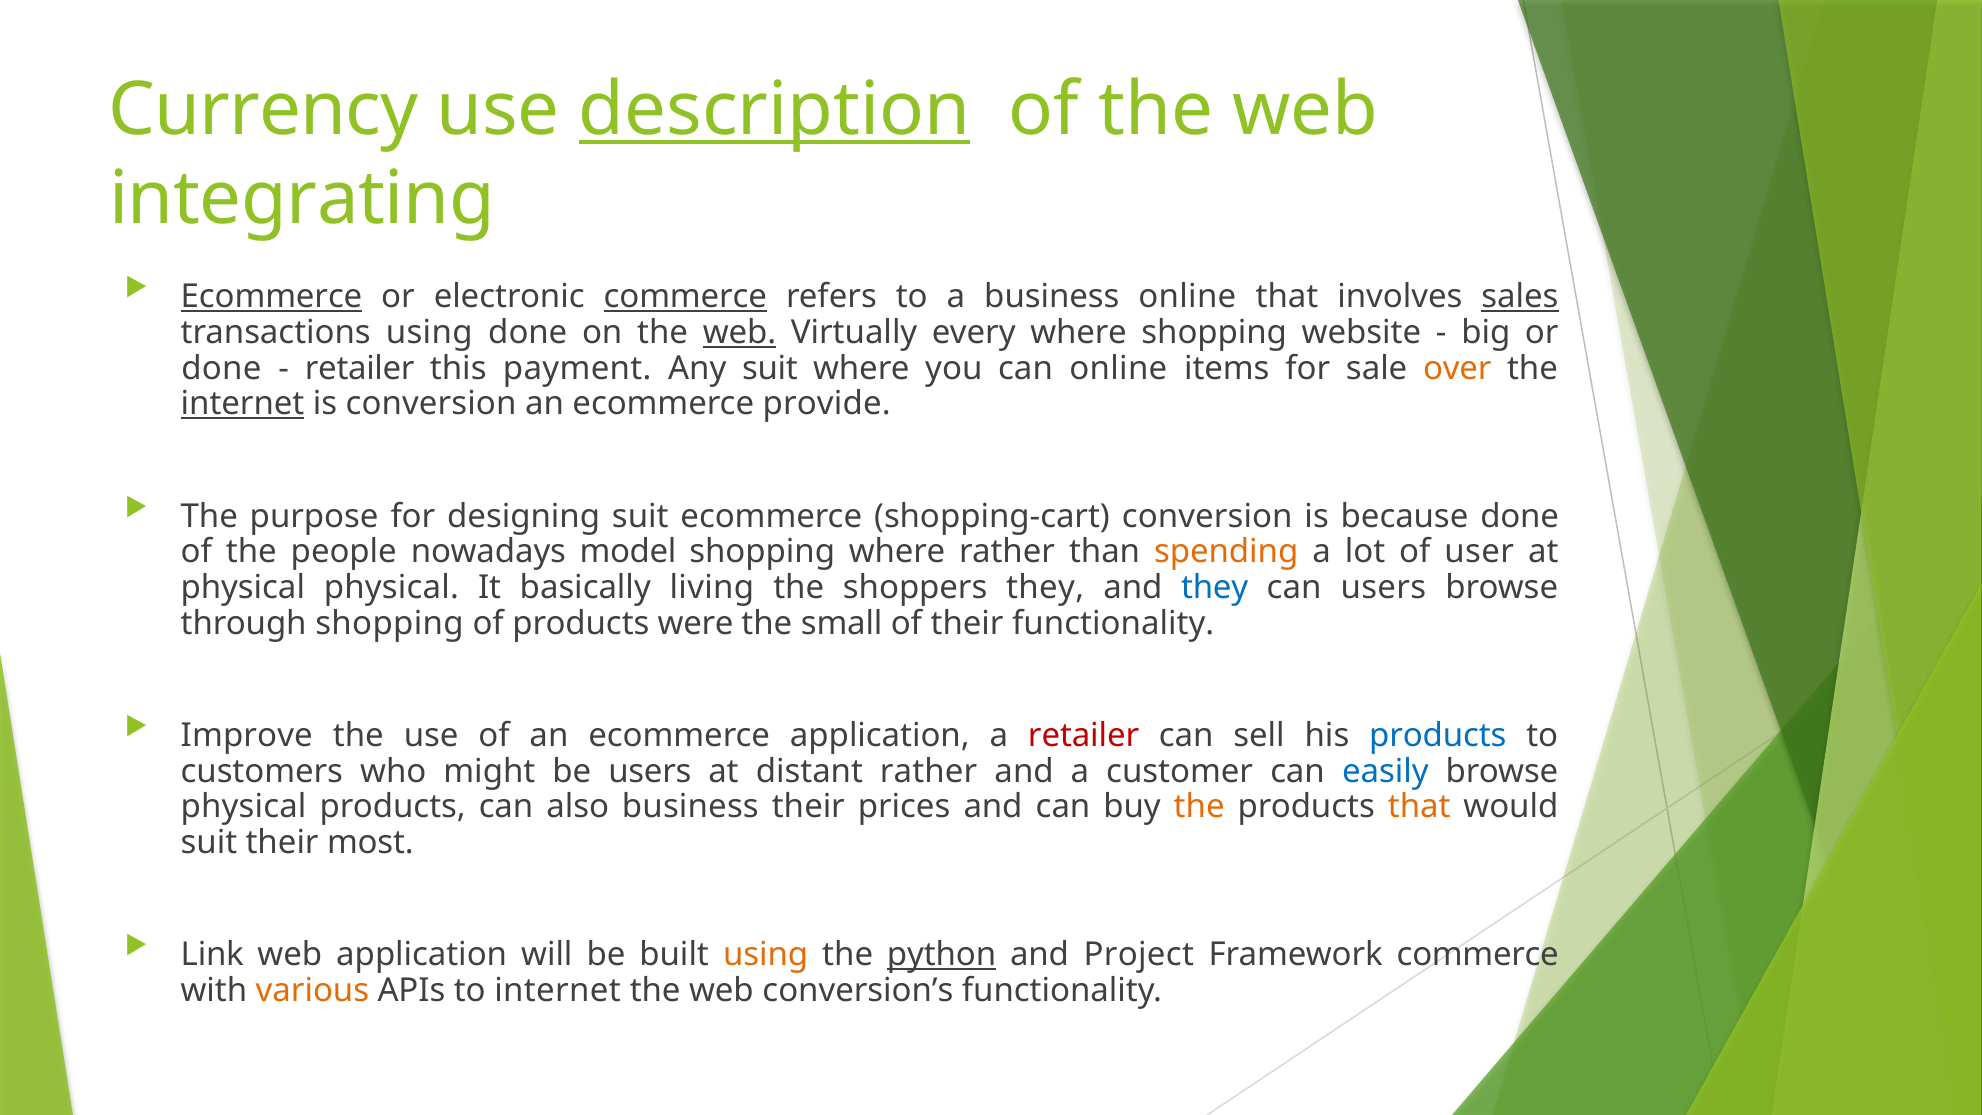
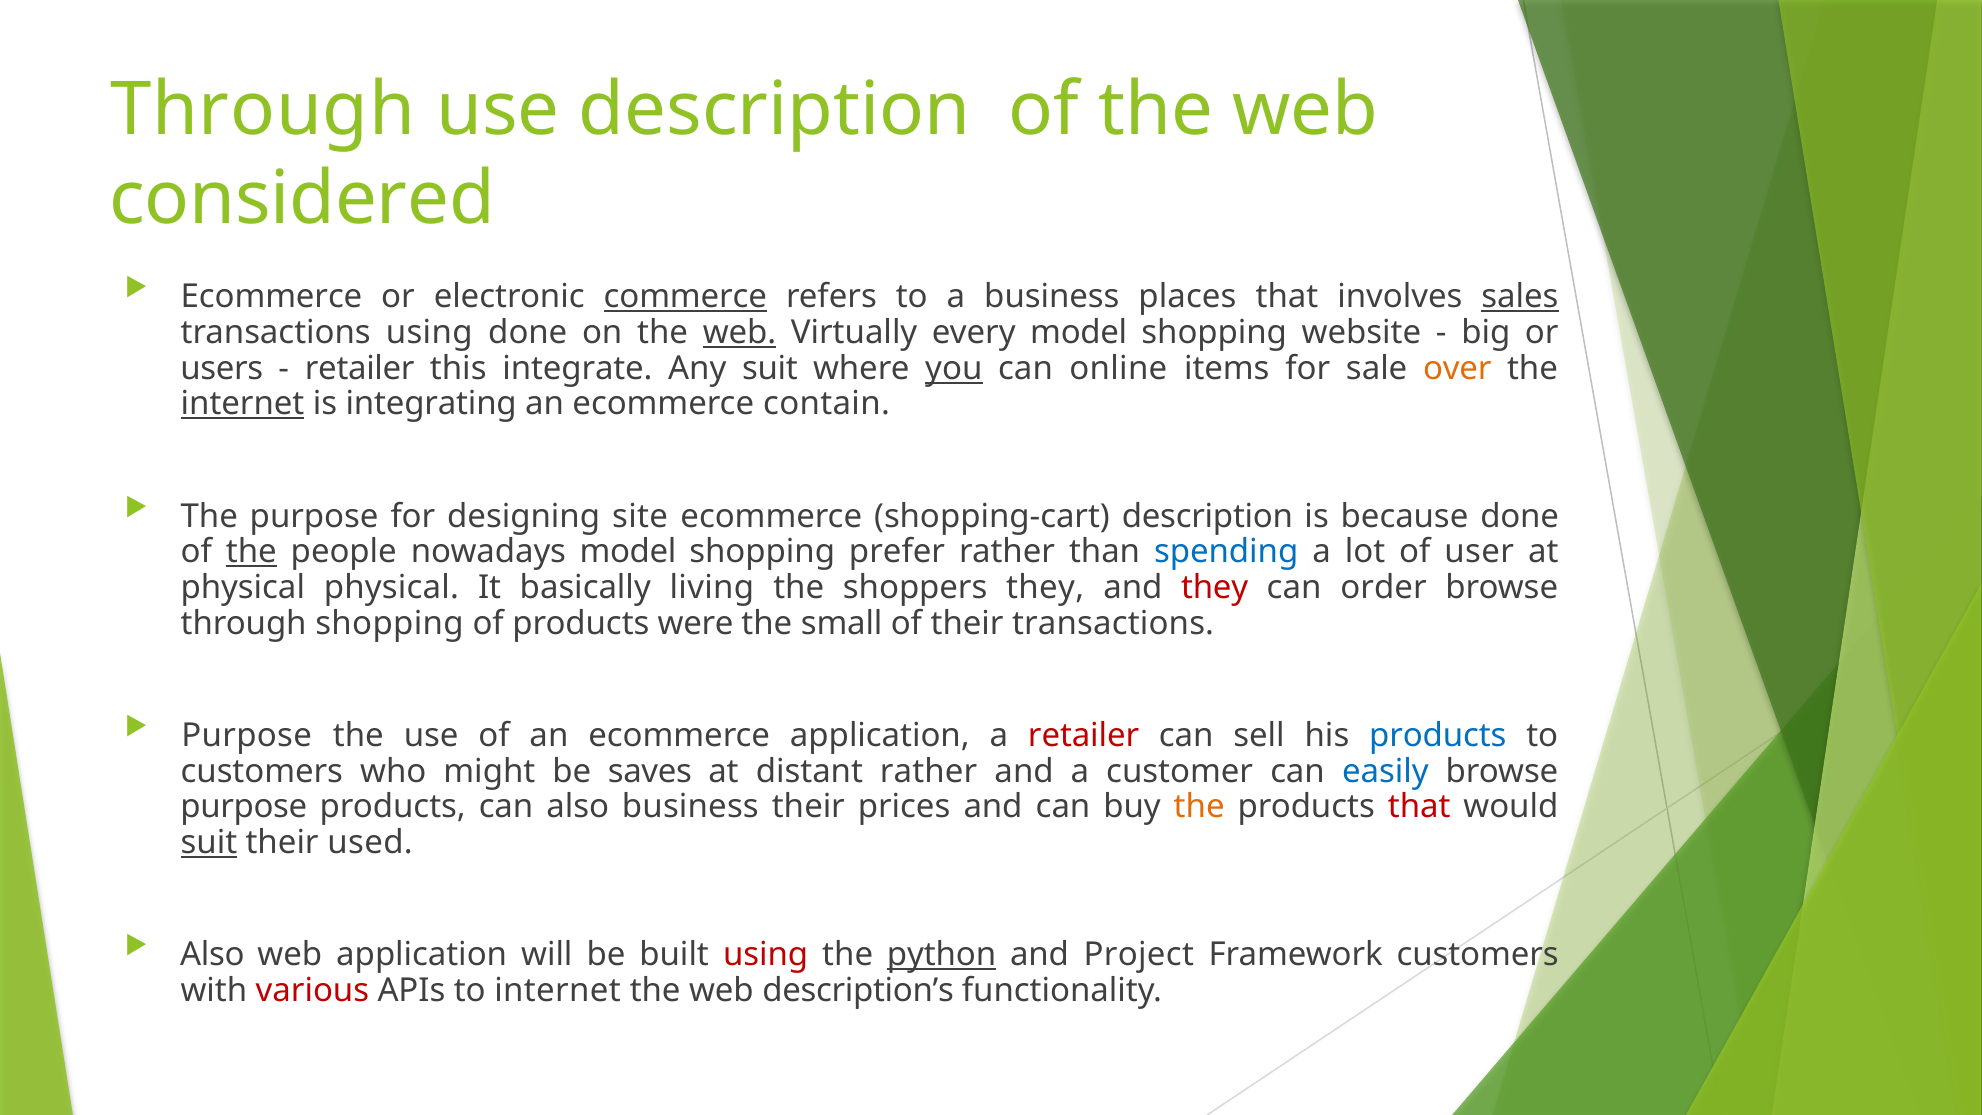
Currency at (263, 110): Currency -> Through
description at (774, 110) underline: present -> none
integrating: integrating -> considered
Ecommerce at (272, 297) underline: present -> none
business online: online -> places
every where: where -> model
done at (221, 368): done -> users
payment: payment -> integrate
you underline: none -> present
is conversion: conversion -> integrating
provide: provide -> contain
designing suit: suit -> site
shopping-cart conversion: conversion -> description
the at (251, 552) underline: none -> present
shopping where: where -> prefer
spending colour: orange -> blue
they at (1215, 588) colour: blue -> red
can users: users -> order
their functionality: functionality -> transactions
Improve at (247, 736): Improve -> Purpose
be users: users -> saves
physical at (244, 807): physical -> purpose
that at (1419, 807) colour: orange -> red
suit at (209, 843) underline: none -> present
most: most -> used
Link at (212, 955): Link -> Also
using at (766, 955) colour: orange -> red
Framework commerce: commerce -> customers
various colour: orange -> red
conversion’s: conversion’s -> description’s
